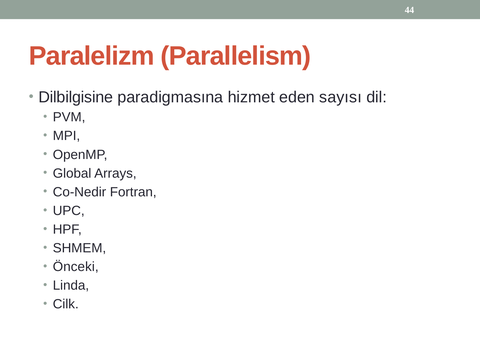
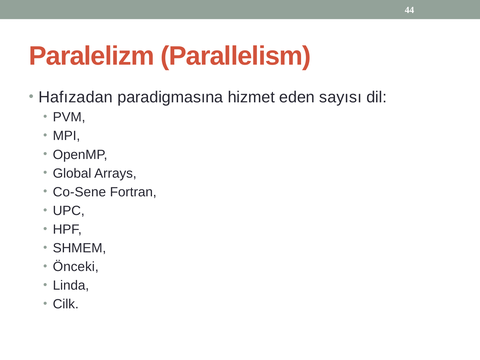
Dilbilgisine: Dilbilgisine -> Hafızadan
Co-Nedir: Co-Nedir -> Co-Sene
